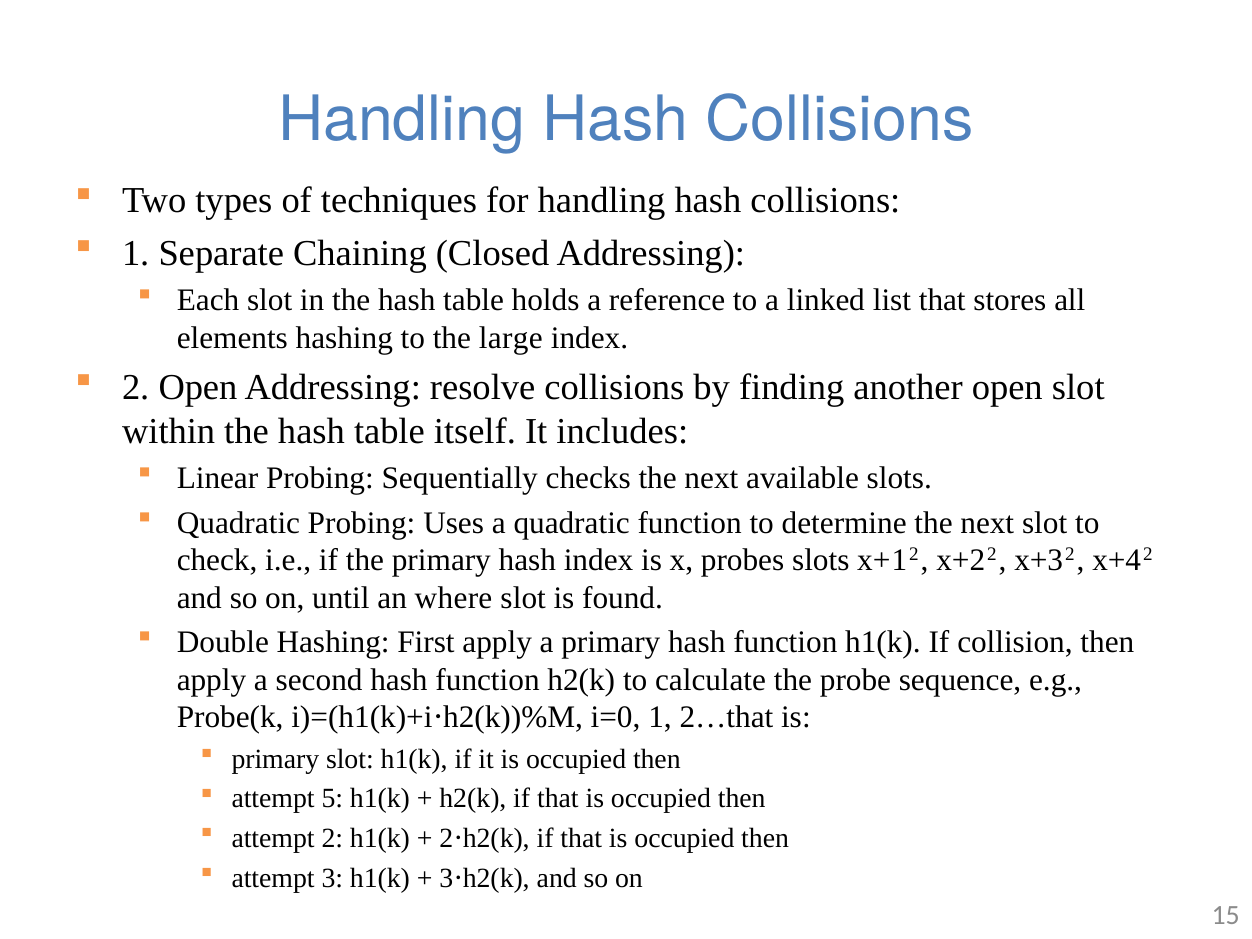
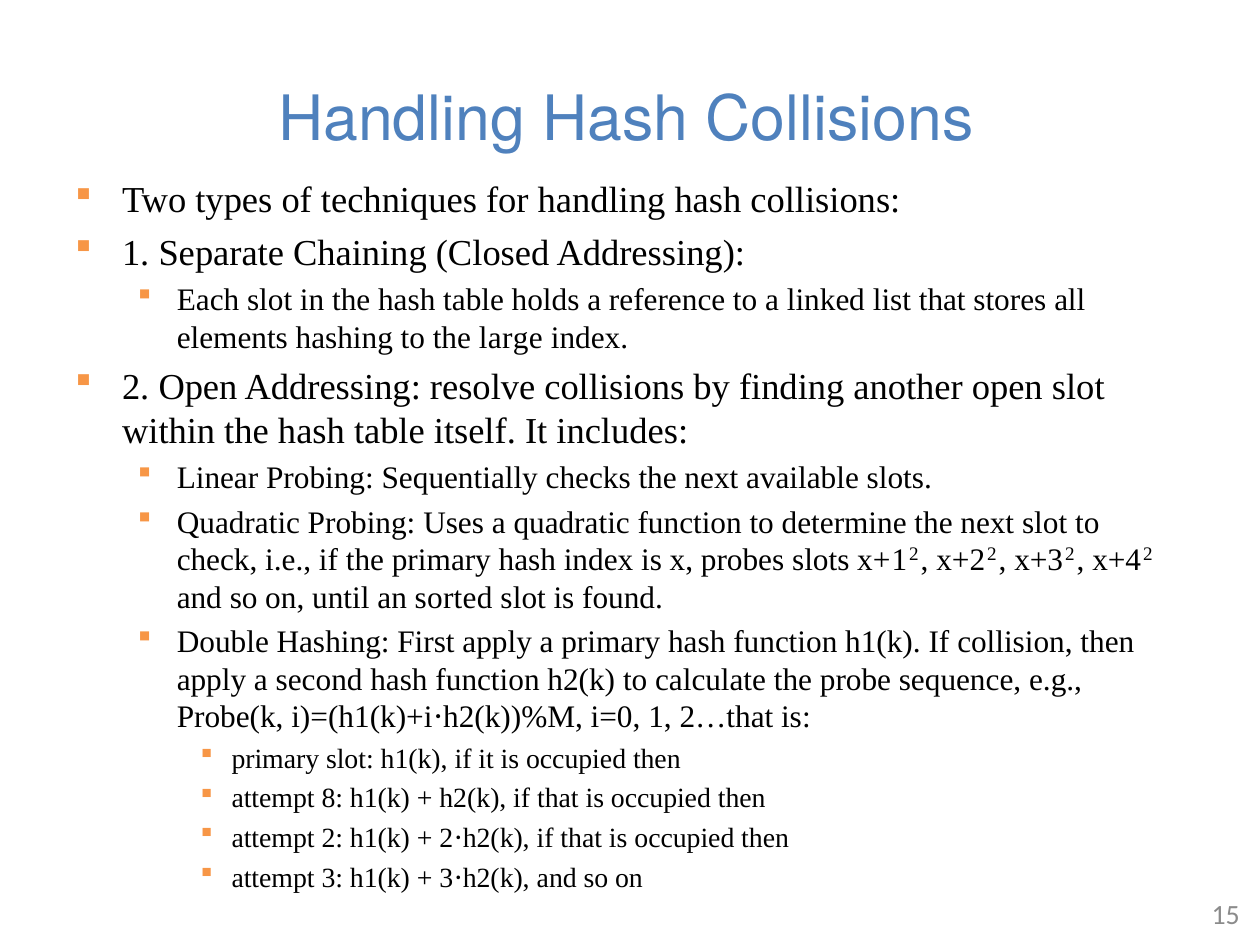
where: where -> sorted
5: 5 -> 8
